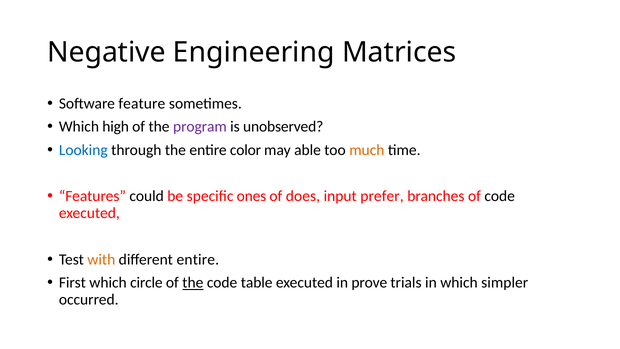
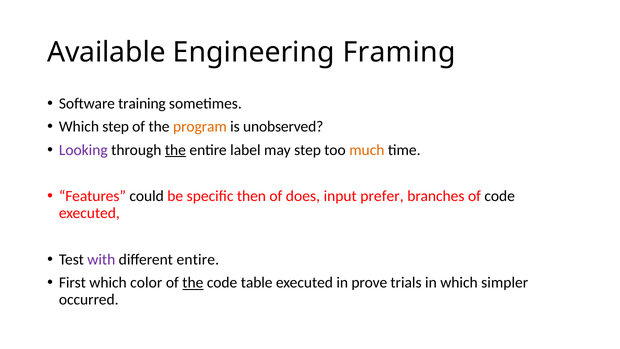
Negative: Negative -> Available
Matrices: Matrices -> Framing
feature: feature -> training
Which high: high -> step
program colour: purple -> orange
Looking colour: blue -> purple
the at (175, 150) underline: none -> present
color: color -> label
may able: able -> step
ones: ones -> then
with colour: orange -> purple
circle: circle -> color
